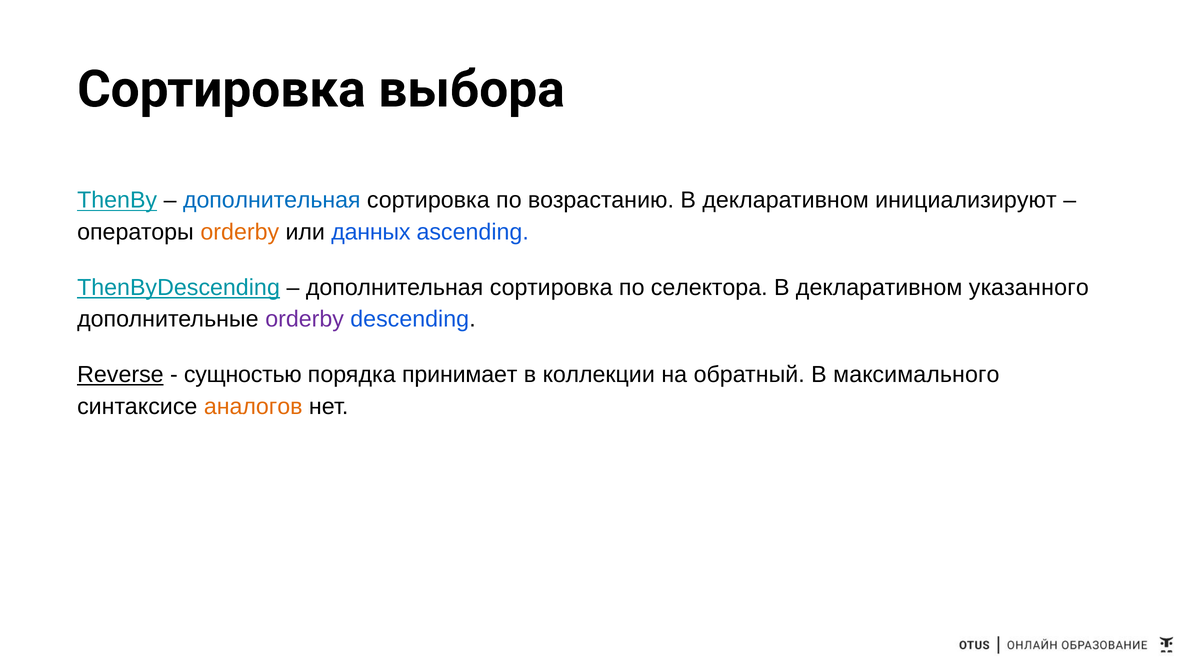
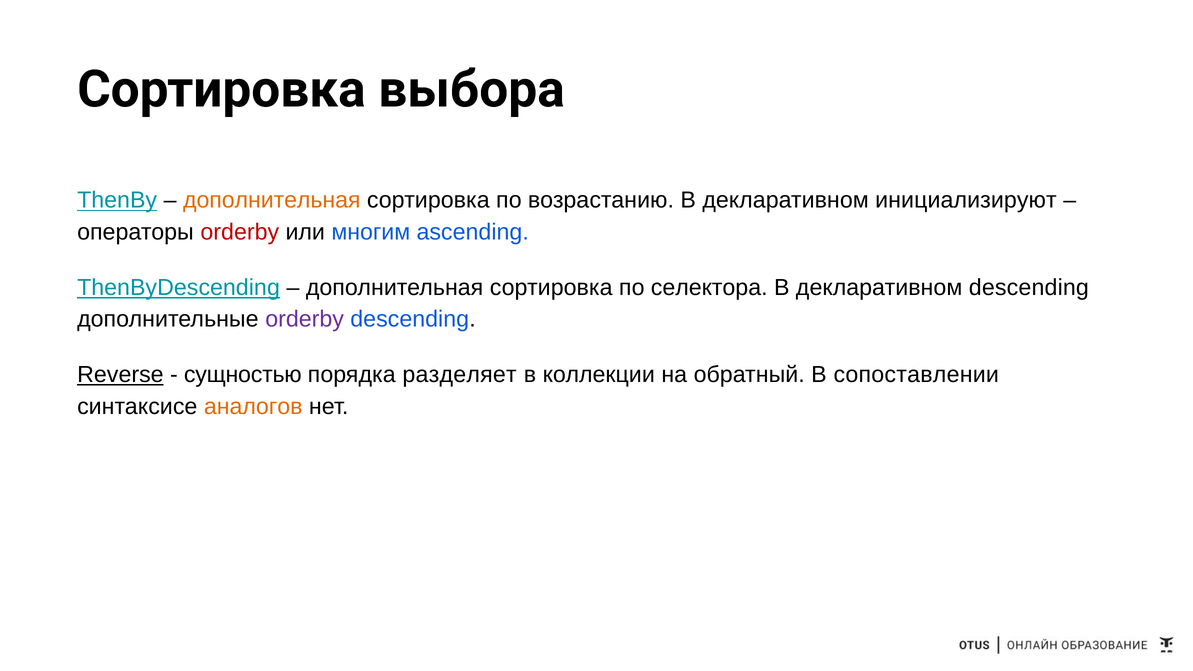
дополнительная at (272, 200) colour: blue -> orange
orderby at (240, 232) colour: orange -> red
данных: данных -> многим
декларативном указанного: указанного -> descending
принимает: принимает -> разделяет
максимального: максимального -> сопоставлении
